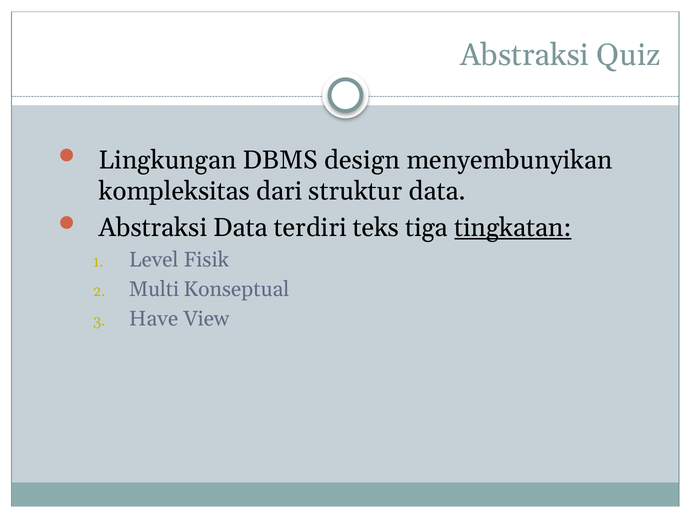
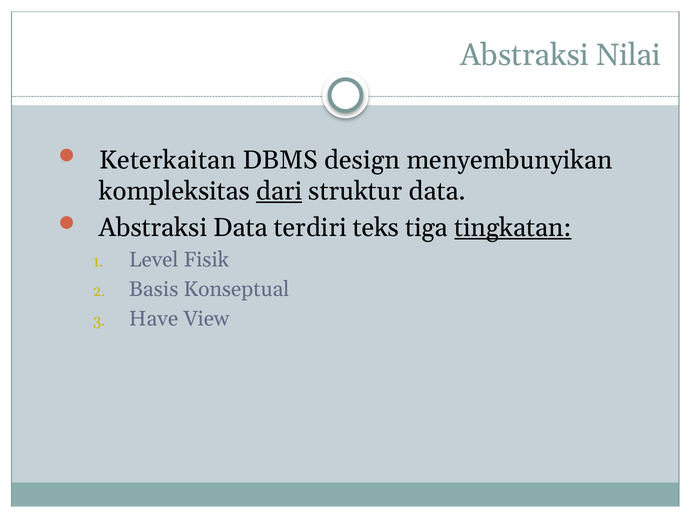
Quiz: Quiz -> Nilai
Lingkungan: Lingkungan -> Keterkaitan
dari underline: none -> present
Multi: Multi -> Basis
